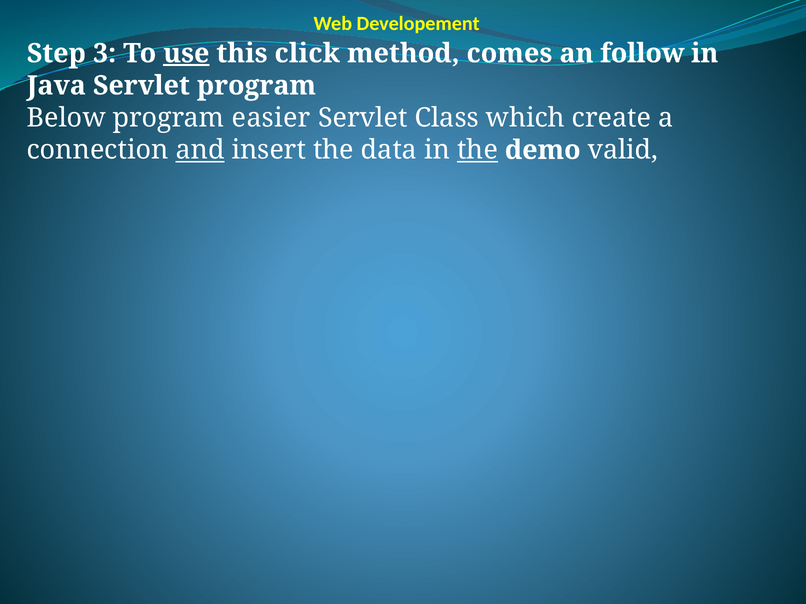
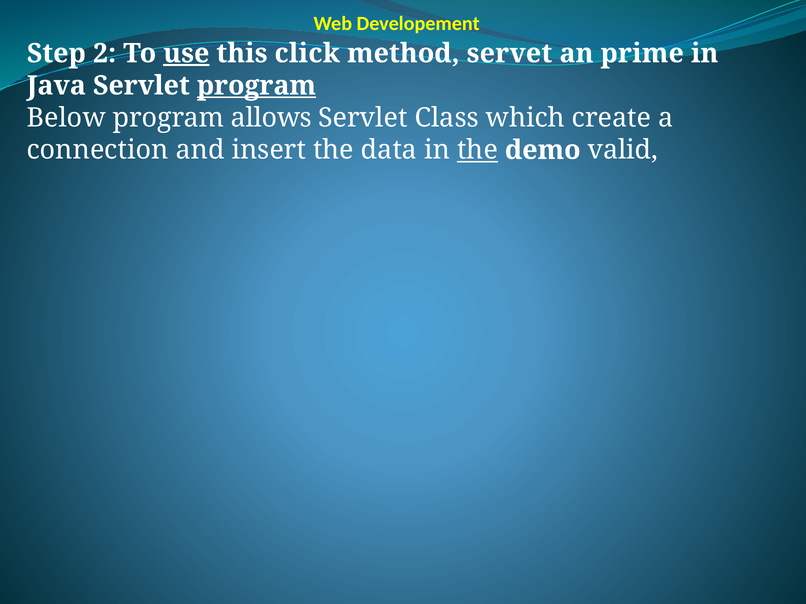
3: 3 -> 2
comes: comes -> servet
follow: follow -> prime
program at (256, 86) underline: none -> present
easier: easier -> allows
and underline: present -> none
